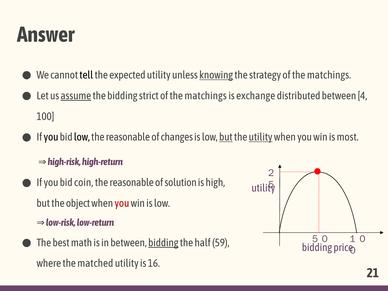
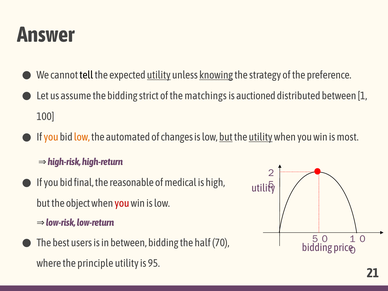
utility at (159, 75) underline: none -> present
strategy of the matchings: matchings -> preference
assume underline: present -> none
exchange: exchange -> auctioned
4: 4 -> 1
you at (51, 137) colour: black -> orange
low at (82, 137) colour: black -> orange
reasonable at (128, 137): reasonable -> automated
coin: coin -> final
solution: solution -> medical
math: math -> users
bidding at (163, 243) underline: present -> none
59: 59 -> 70
matched: matched -> principle
16: 16 -> 95
